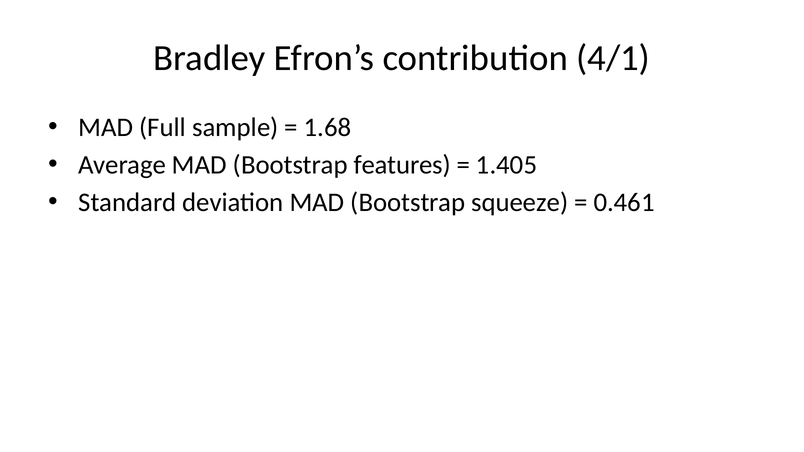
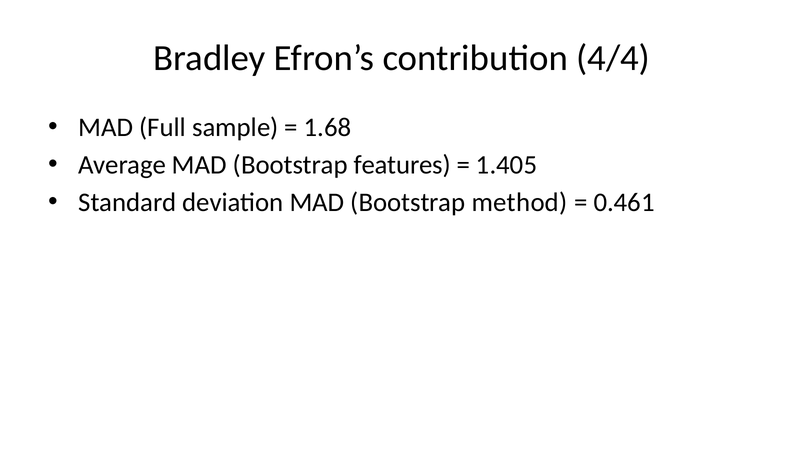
4/1: 4/1 -> 4/4
squeeze: squeeze -> method
